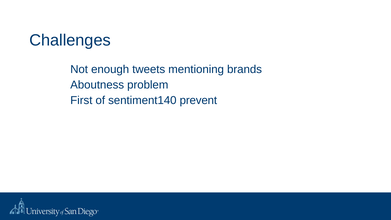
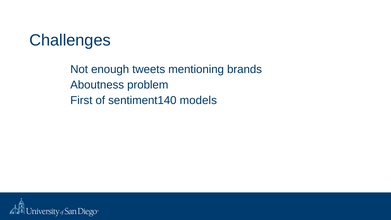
prevent: prevent -> models
